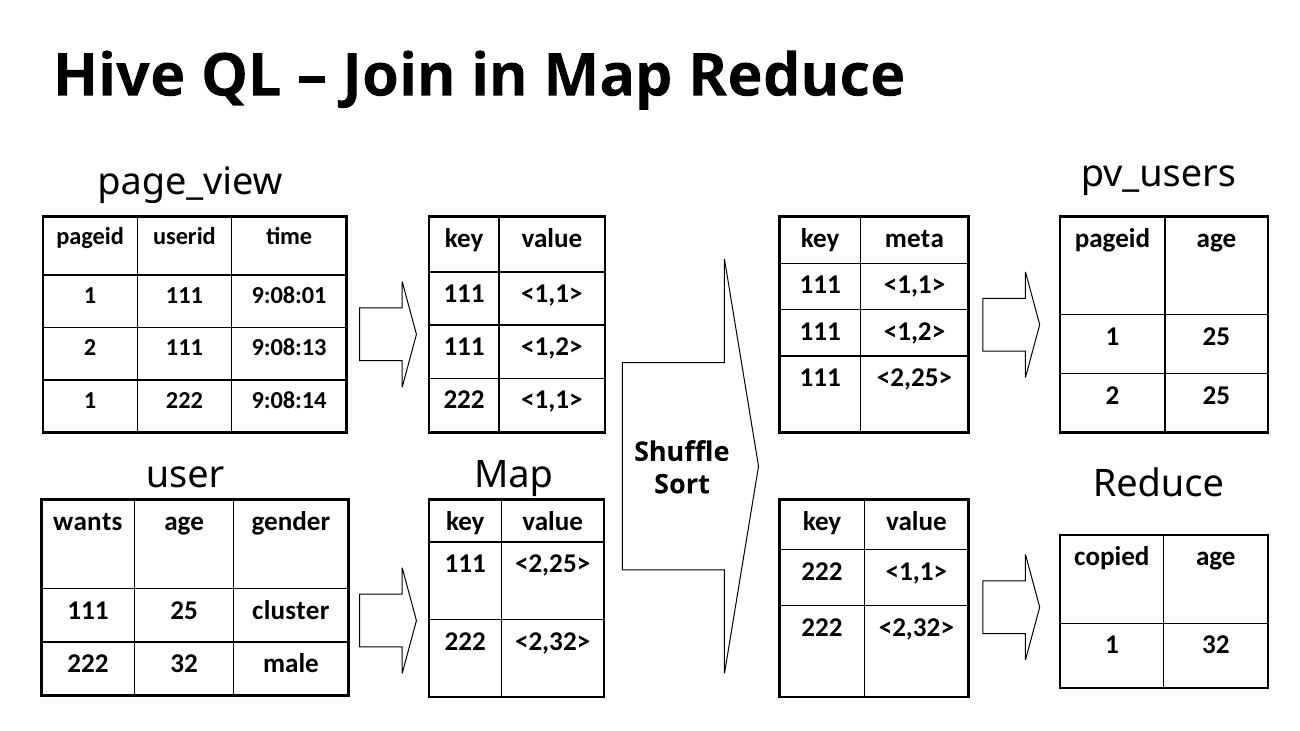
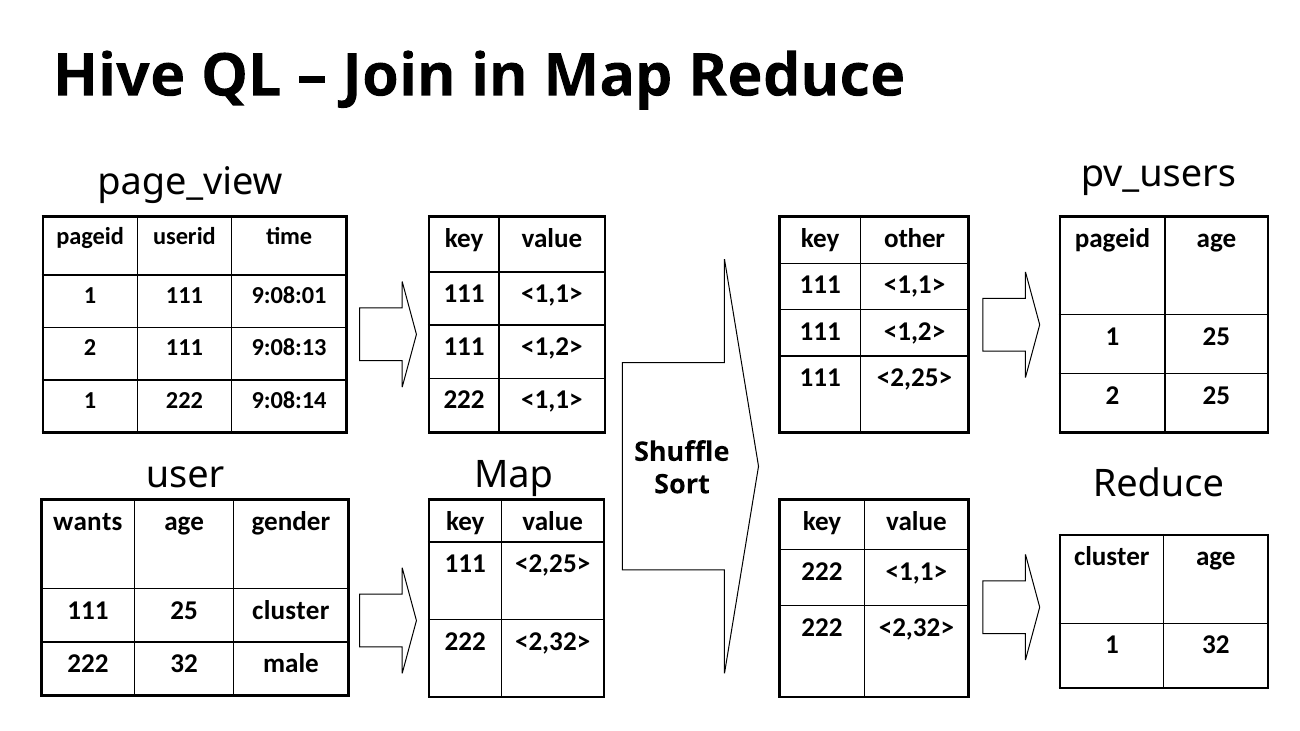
meta: meta -> other
copied at (1112, 557): copied -> cluster
